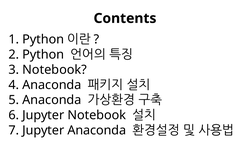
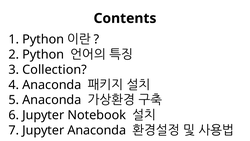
3 Notebook: Notebook -> Collection
